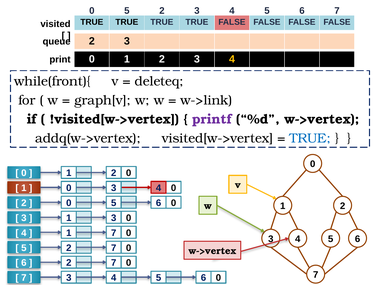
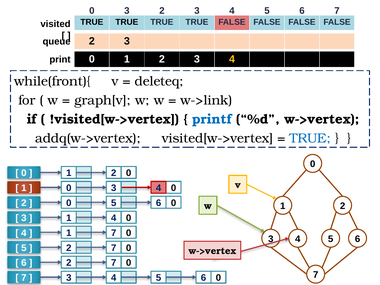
5 at (127, 11): 5 -> 3
printf colour: purple -> blue
3 at (114, 218): 3 -> 4
